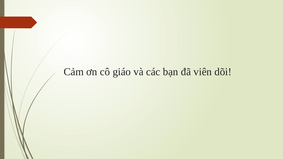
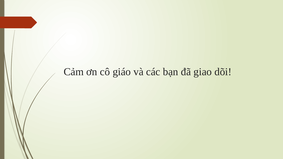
viên: viên -> giao
